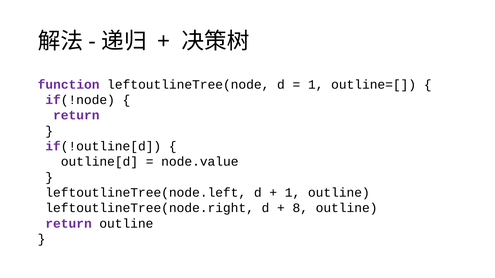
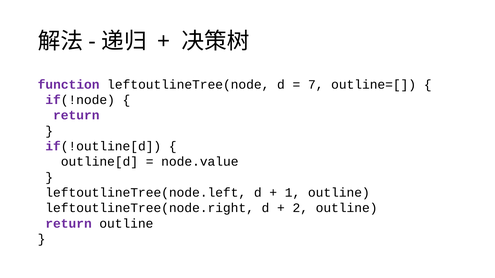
1 at (316, 85): 1 -> 7
8: 8 -> 2
